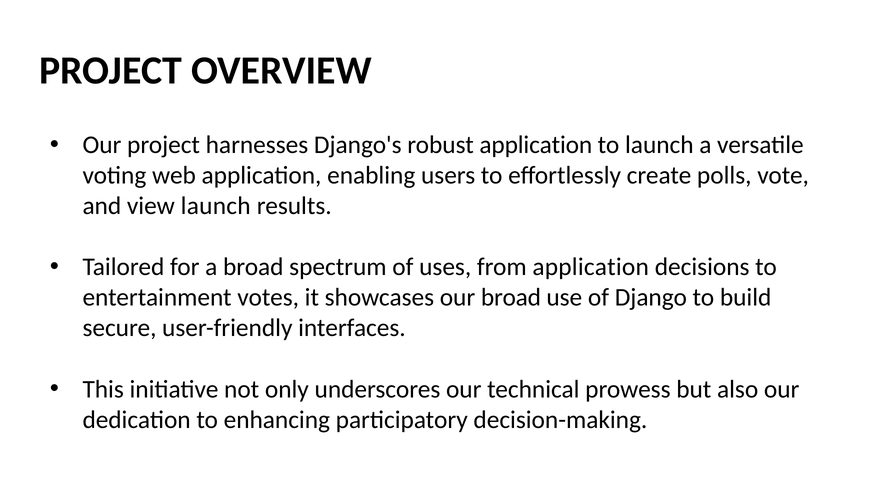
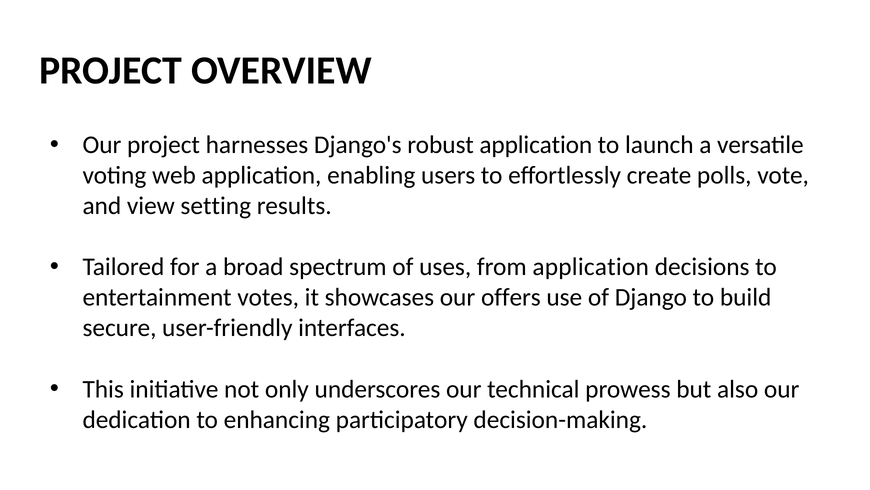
view launch: launch -> setting
our broad: broad -> offers
